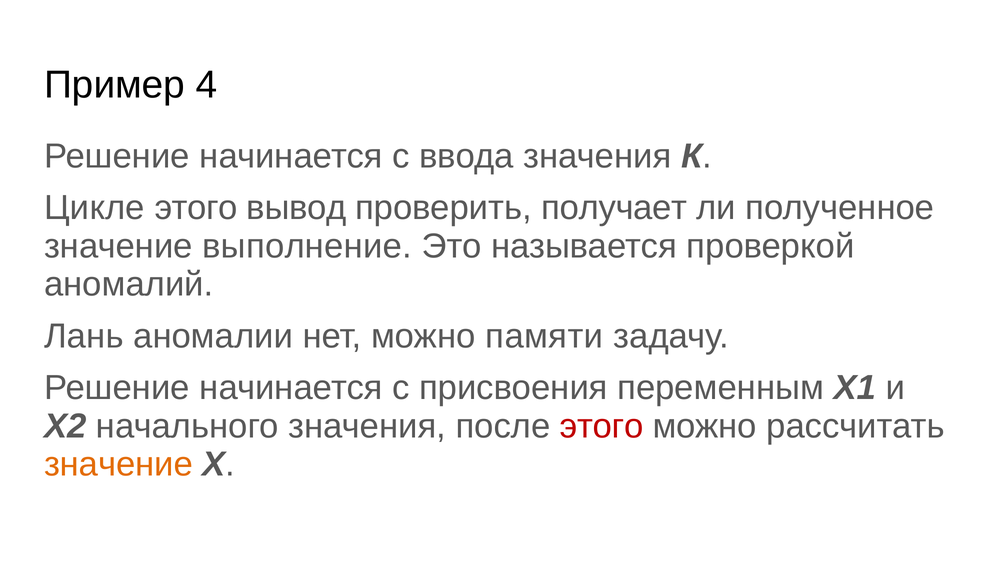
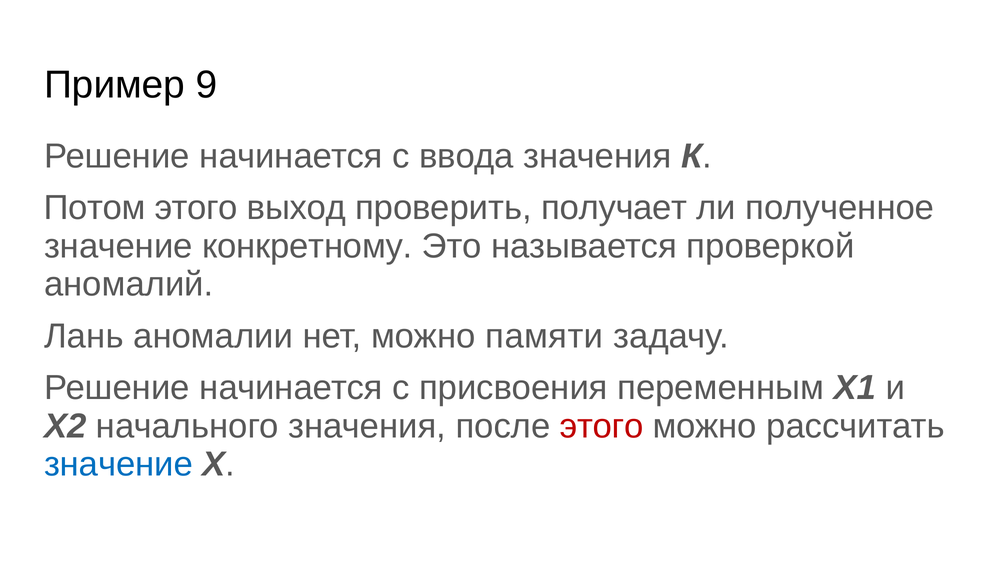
4: 4 -> 9
Цикле: Цикле -> Потом
вывод: вывод -> выход
выполнение: выполнение -> конкретному
значение at (118, 464) colour: orange -> blue
